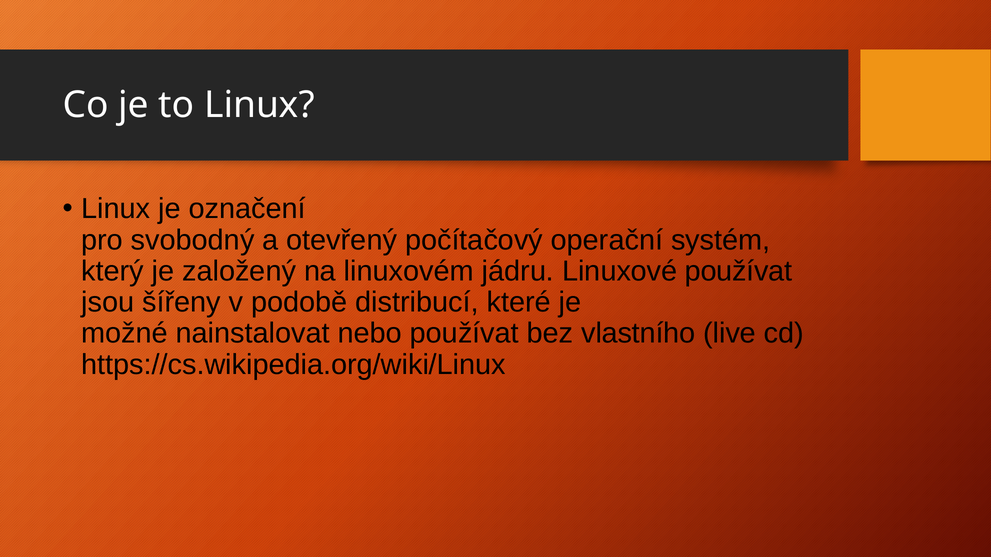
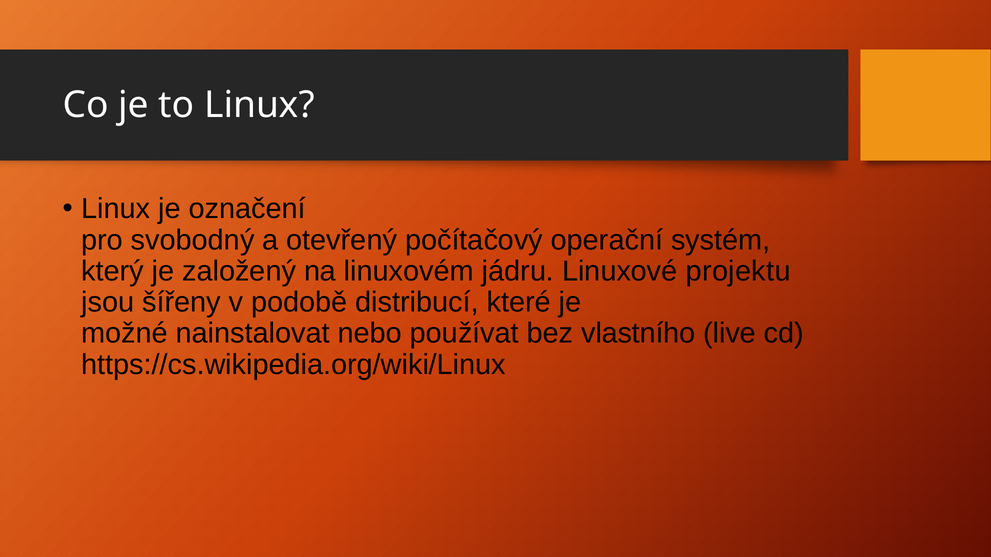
Linuxové používat: používat -> projektu
